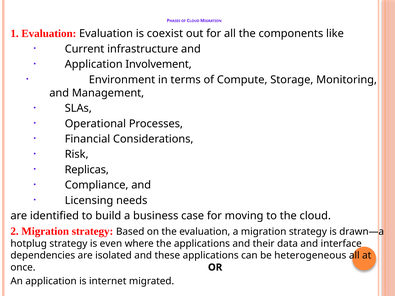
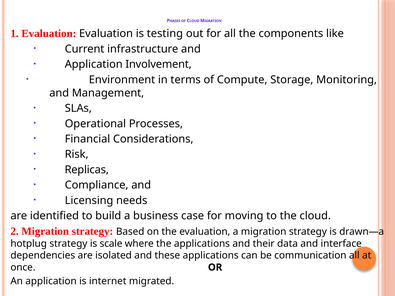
coexist: coexist -> testing
even: even -> scale
heterogeneous: heterogeneous -> communication
